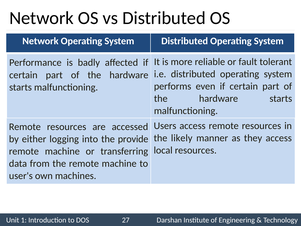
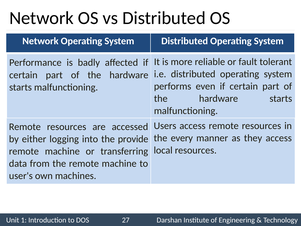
likely: likely -> every
